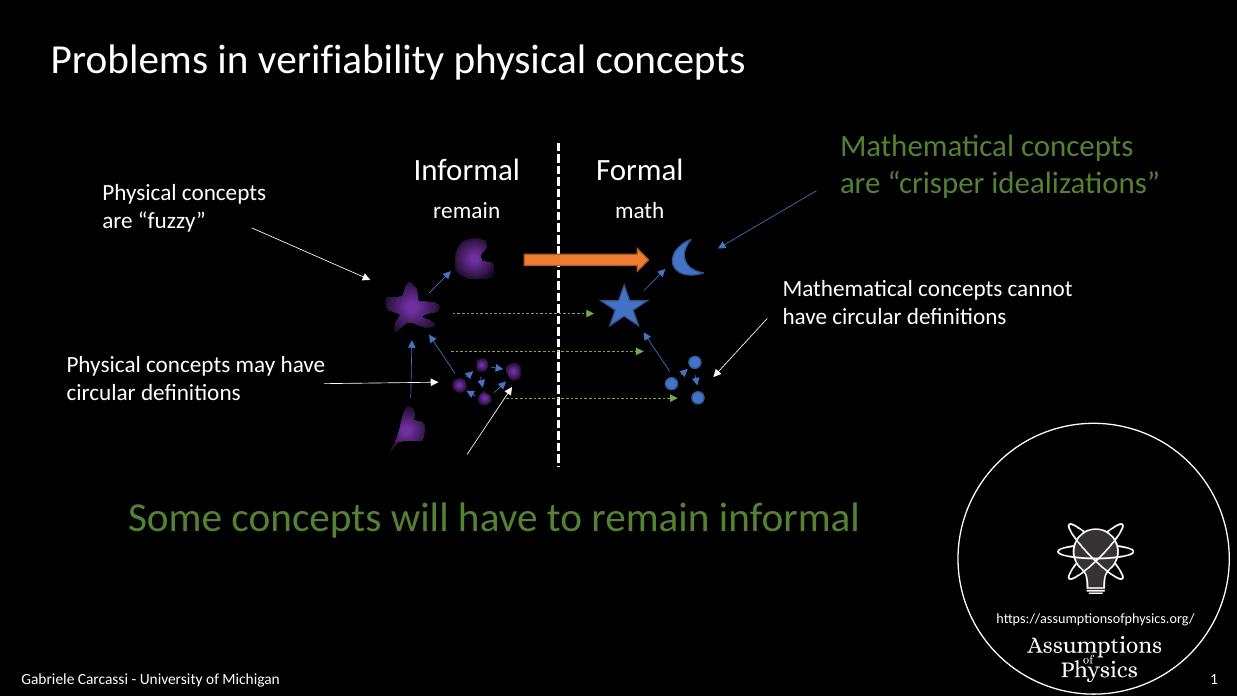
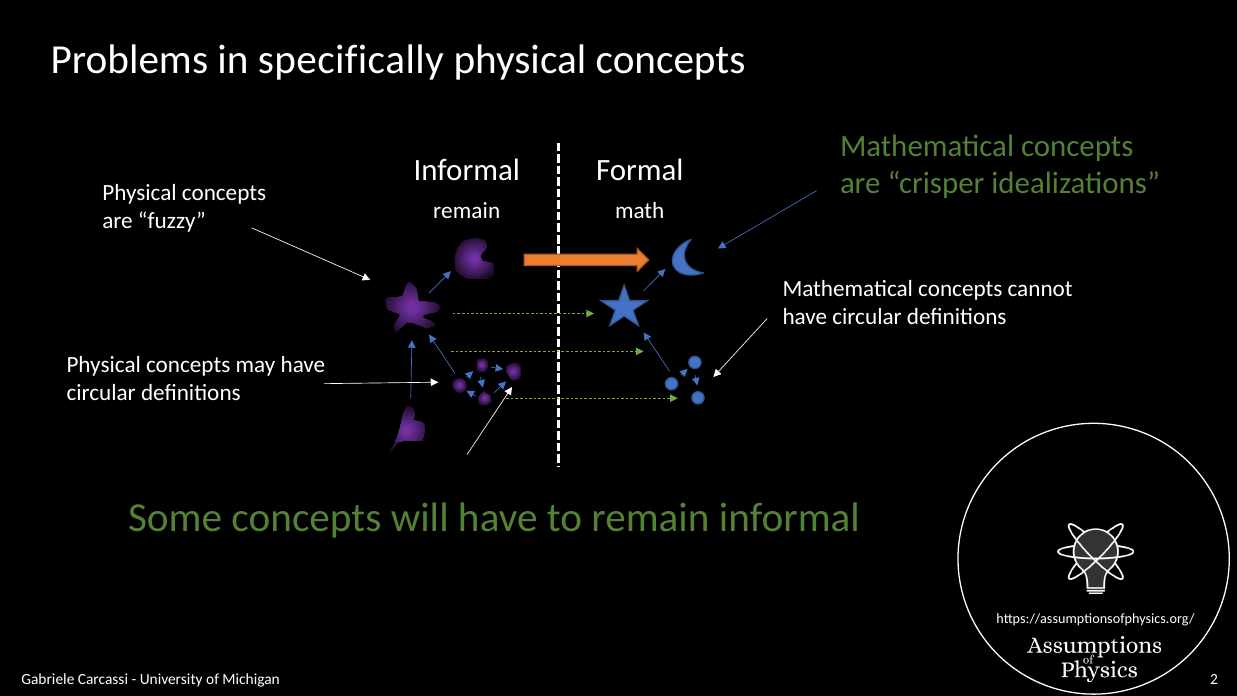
verifiability: verifiability -> specifically
1: 1 -> 2
